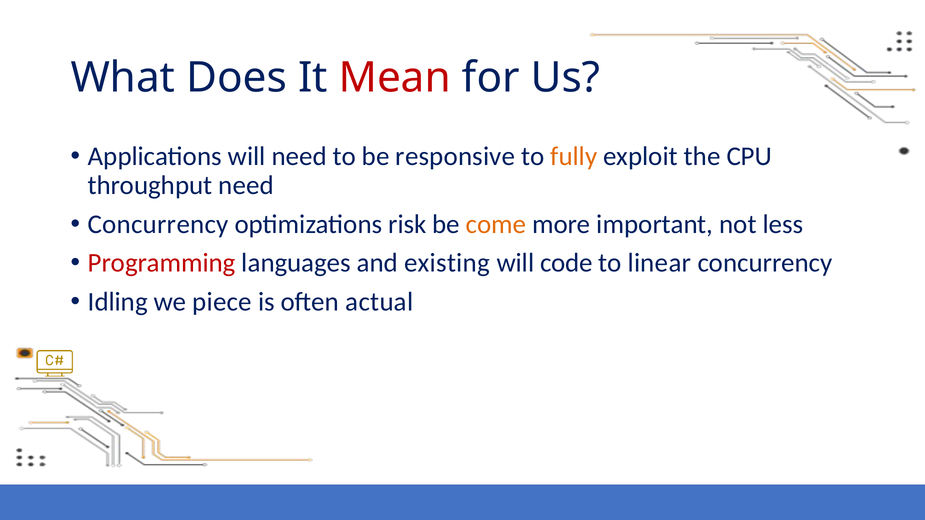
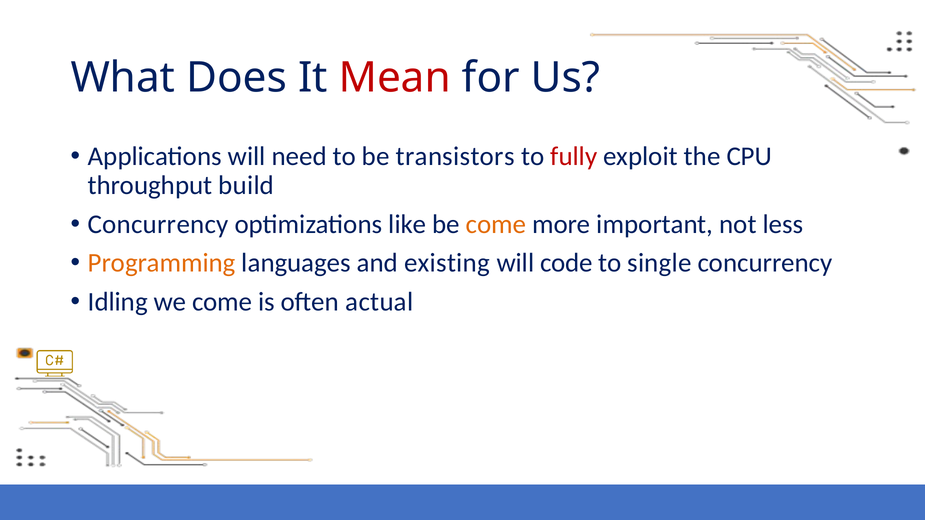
responsive: responsive -> transistors
fully colour: orange -> red
throughput need: need -> build
risk: risk -> like
Programming colour: red -> orange
linear: linear -> single
we piece: piece -> come
